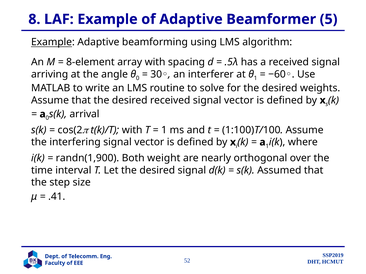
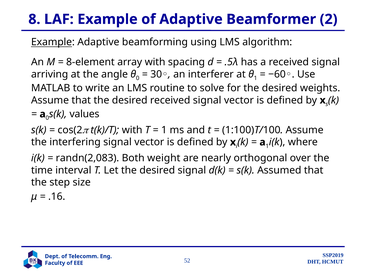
5: 5 -> 2
arrival: arrival -> values
randn(1,900: randn(1,900 -> randn(2,083
.41: .41 -> .16
